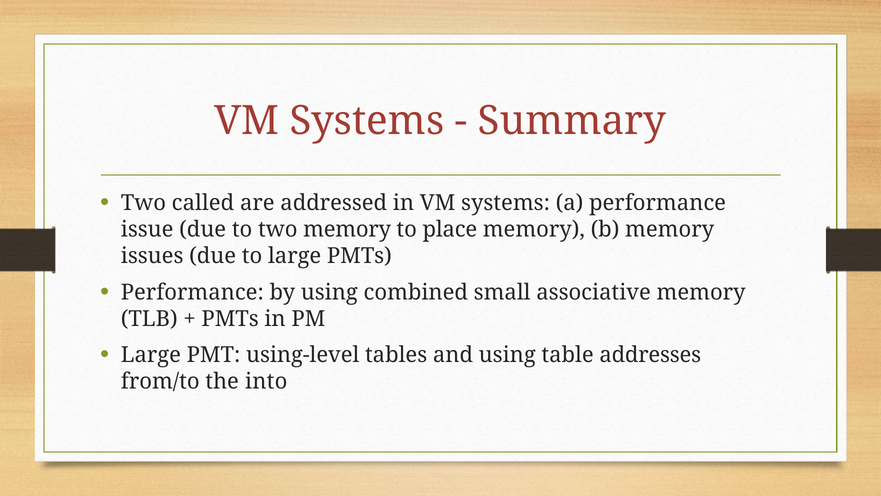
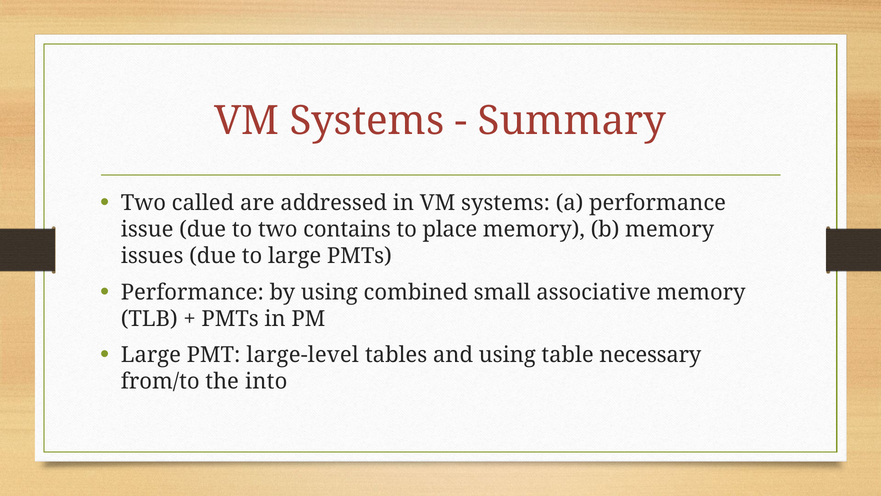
two memory: memory -> contains
using-level: using-level -> large-level
addresses: addresses -> necessary
